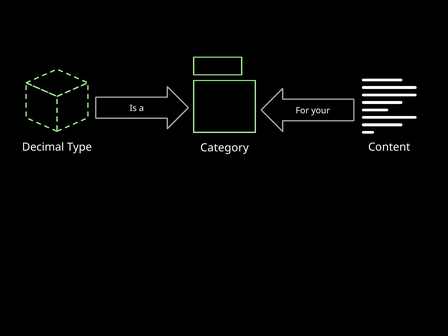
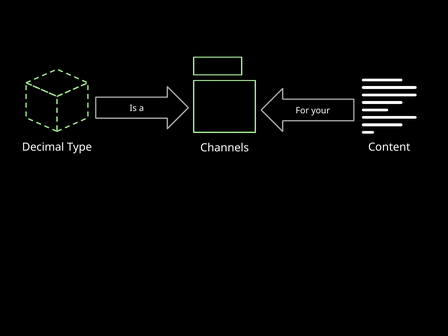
Category: Category -> Channels
